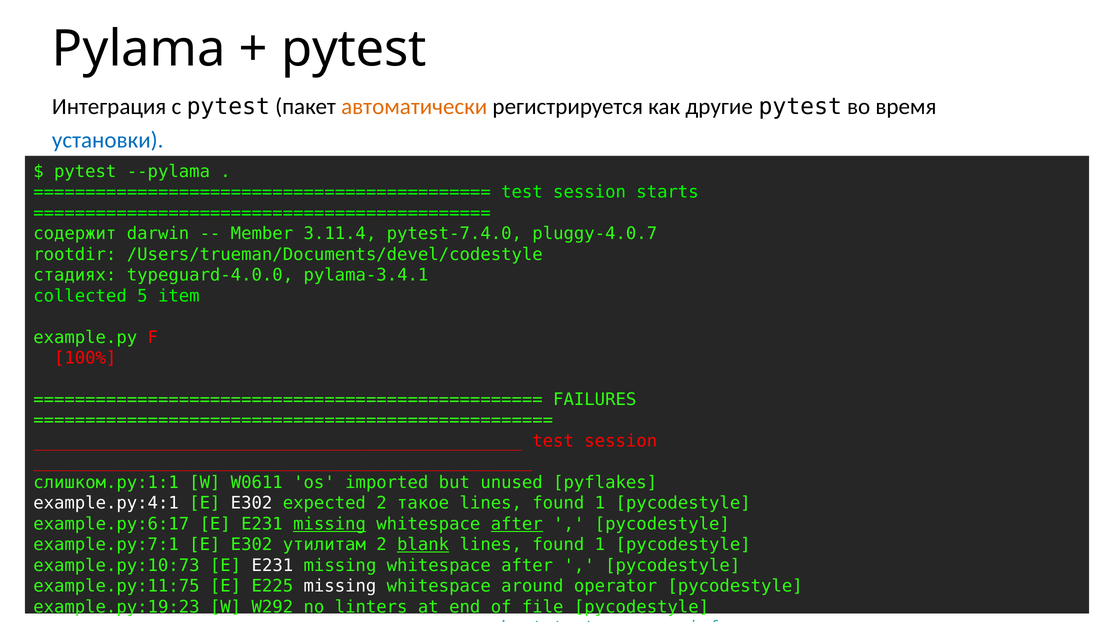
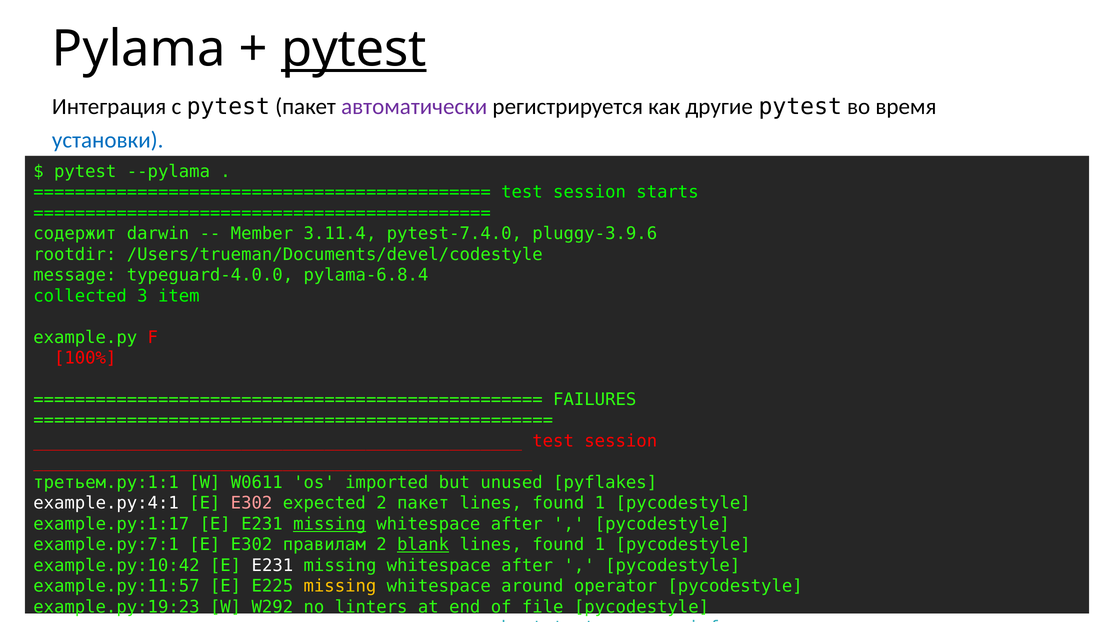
pytest at (354, 49) underline: none -> present
автоматически colour: orange -> purple
pluggy-4.0.7: pluggy-4.0.7 -> pluggy-3.9.6
стадиях: стадиях -> message
pylama-3.4.1: pylama-3.4.1 -> pylama-6.8.4
5: 5 -> 3
слишком.py:1:1: слишком.py:1:1 -> третьем.py:1:1
E302 at (252, 503) colour: white -> pink
2 такое: такое -> пакет
example.py:6:17: example.py:6:17 -> example.py:1:17
after at (517, 524) underline: present -> none
утилитам: утилитам -> правилам
example.py:10:73: example.py:10:73 -> example.py:10:42
example.py:11:75: example.py:11:75 -> example.py:11:57
missing at (340, 586) colour: white -> yellow
